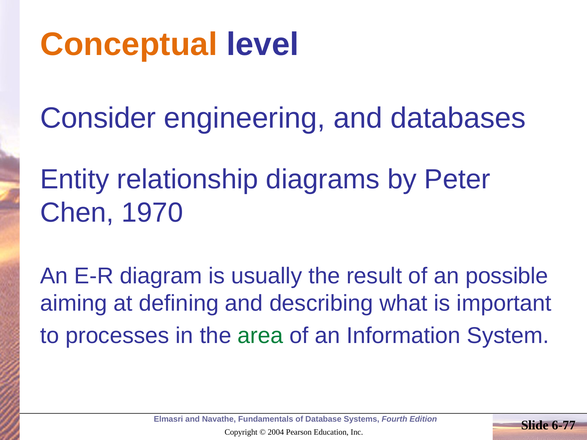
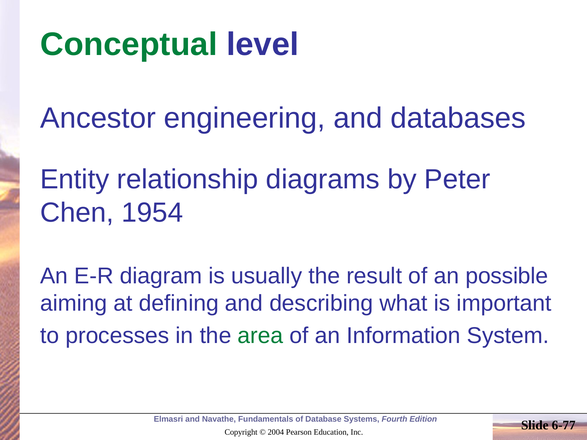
Conceptual colour: orange -> green
Consider: Consider -> Ancestor
1970: 1970 -> 1954
